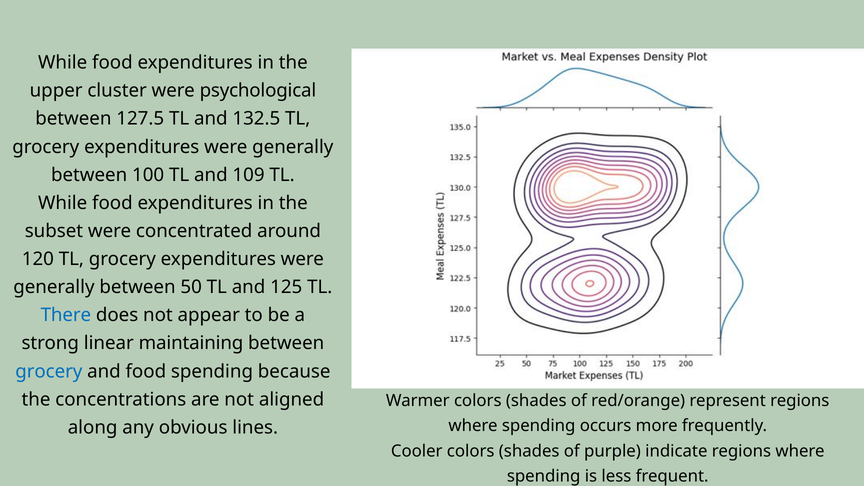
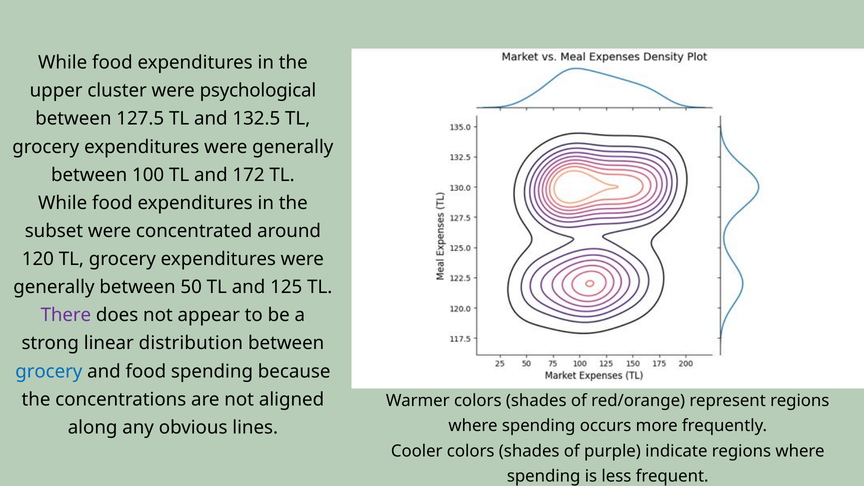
109: 109 -> 172
There colour: blue -> purple
maintaining: maintaining -> distribution
